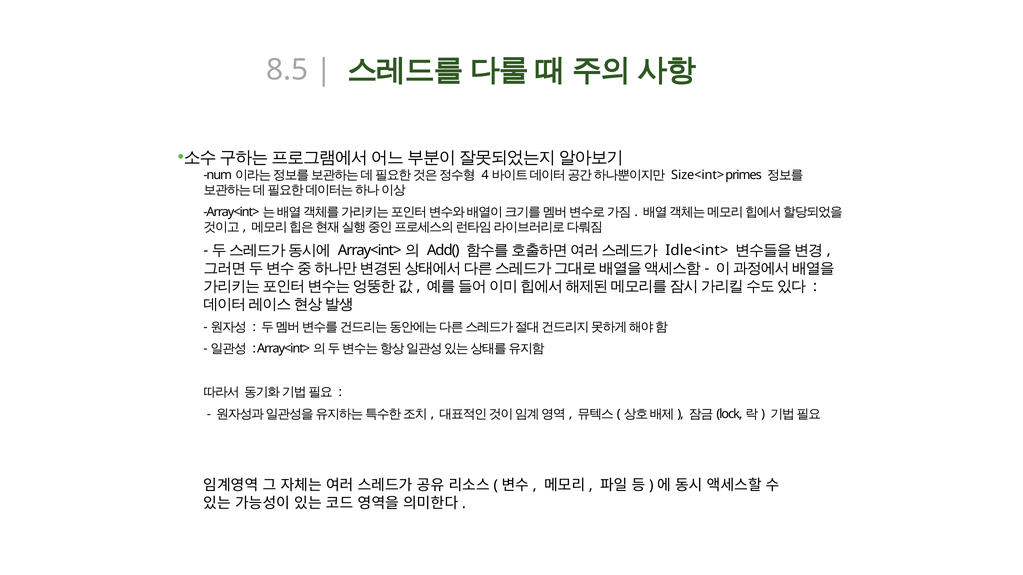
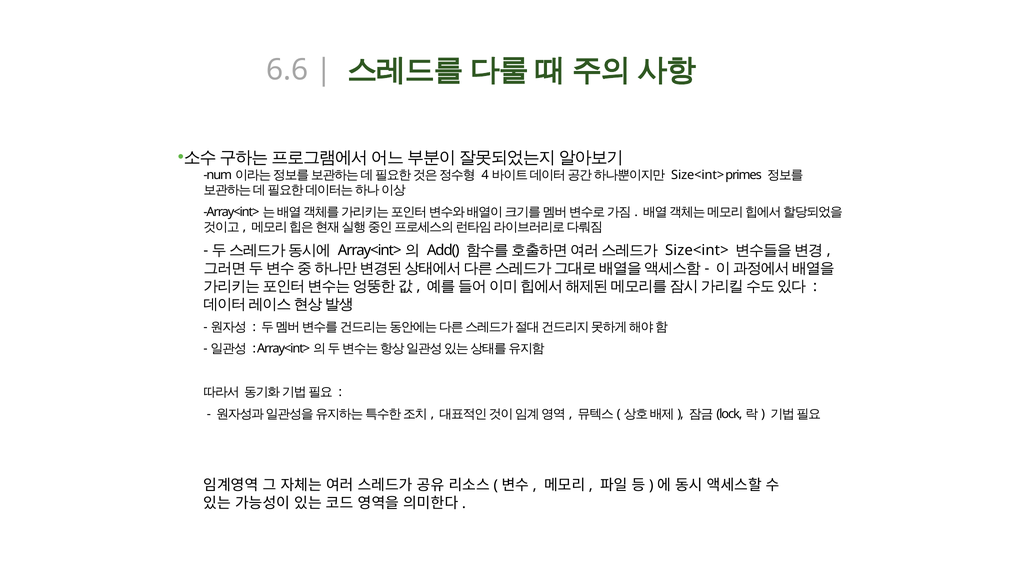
8.5: 8.5 -> 6.6
Idle<int> at (697, 251): Idle<int> -> Size<int>
